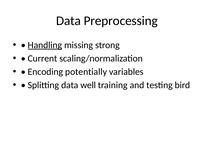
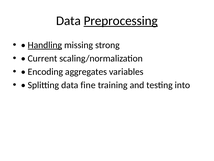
Preprocessing underline: none -> present
potentially: potentially -> aggregates
well: well -> fine
bird: bird -> into
